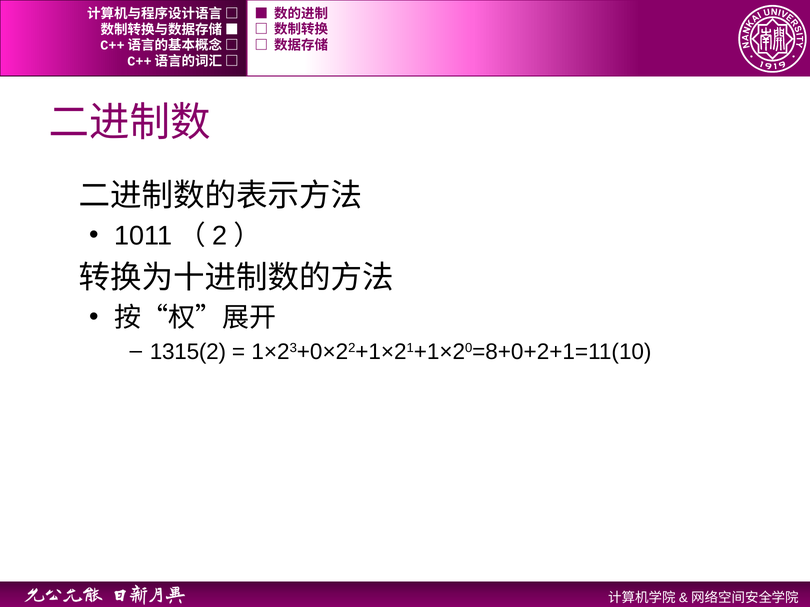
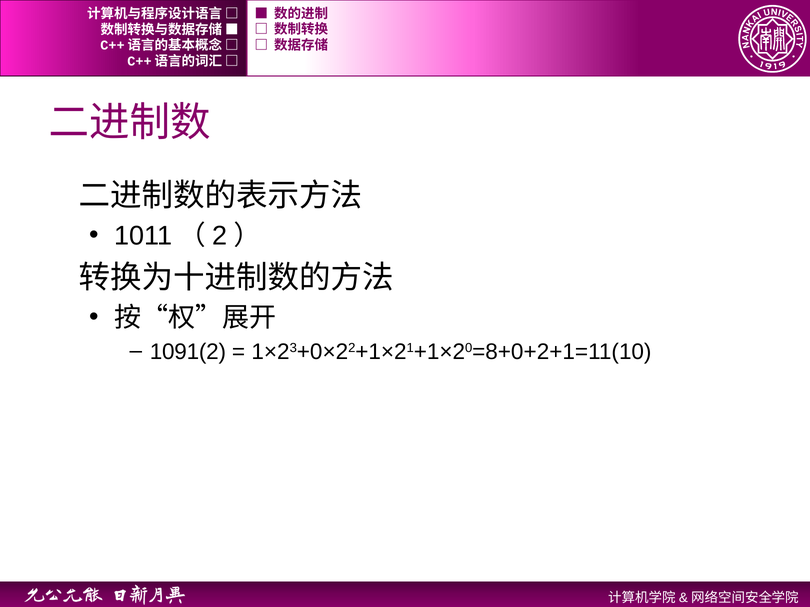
1315(2: 1315(2 -> 1091(2
